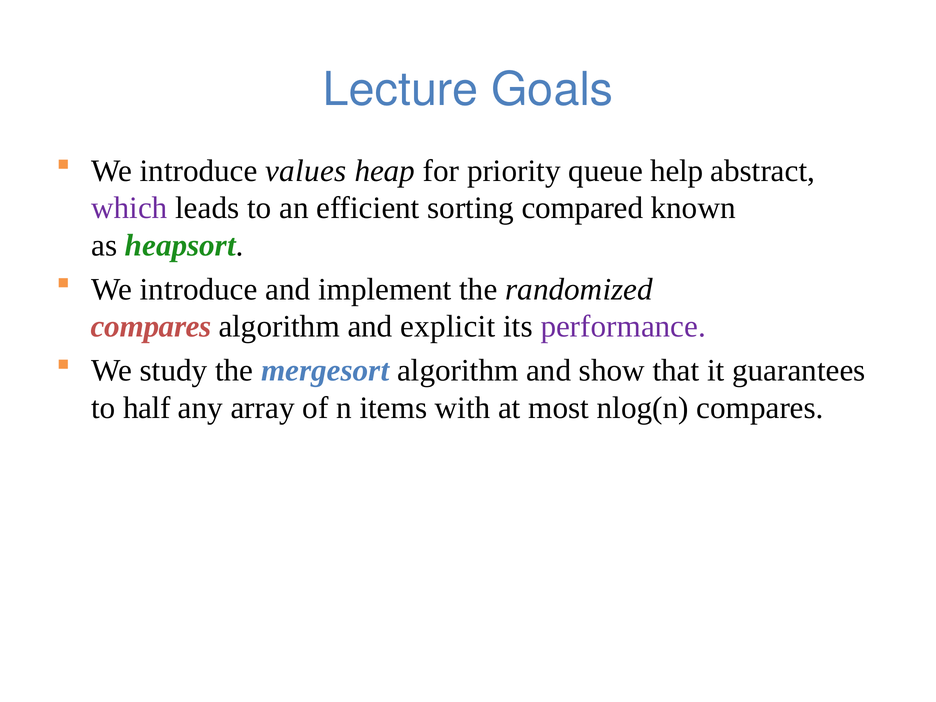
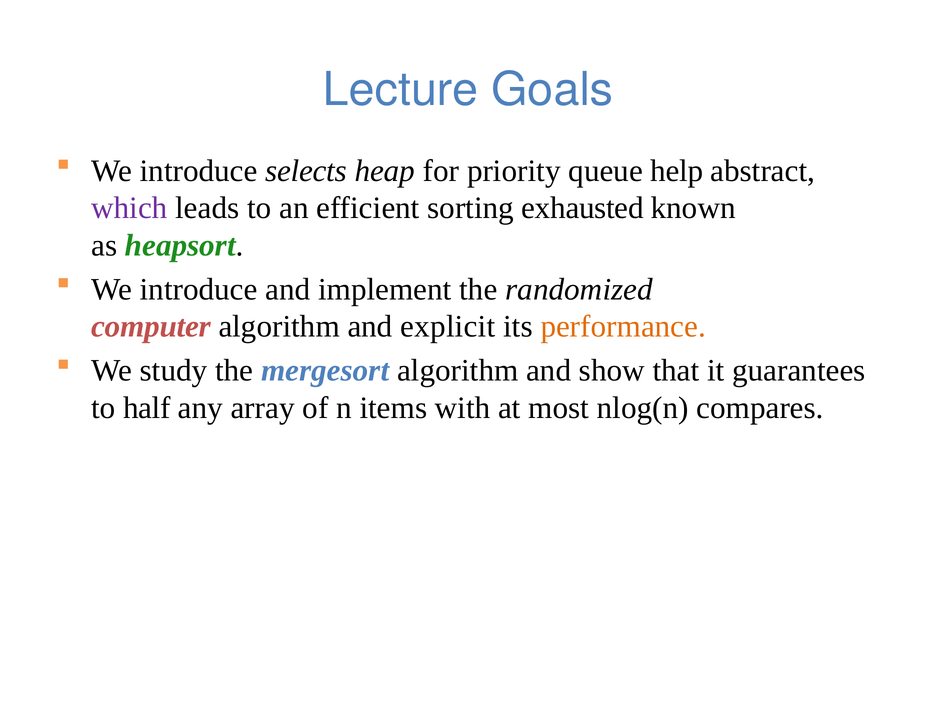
values: values -> selects
compared: compared -> exhausted
compares at (151, 327): compares -> computer
performance colour: purple -> orange
